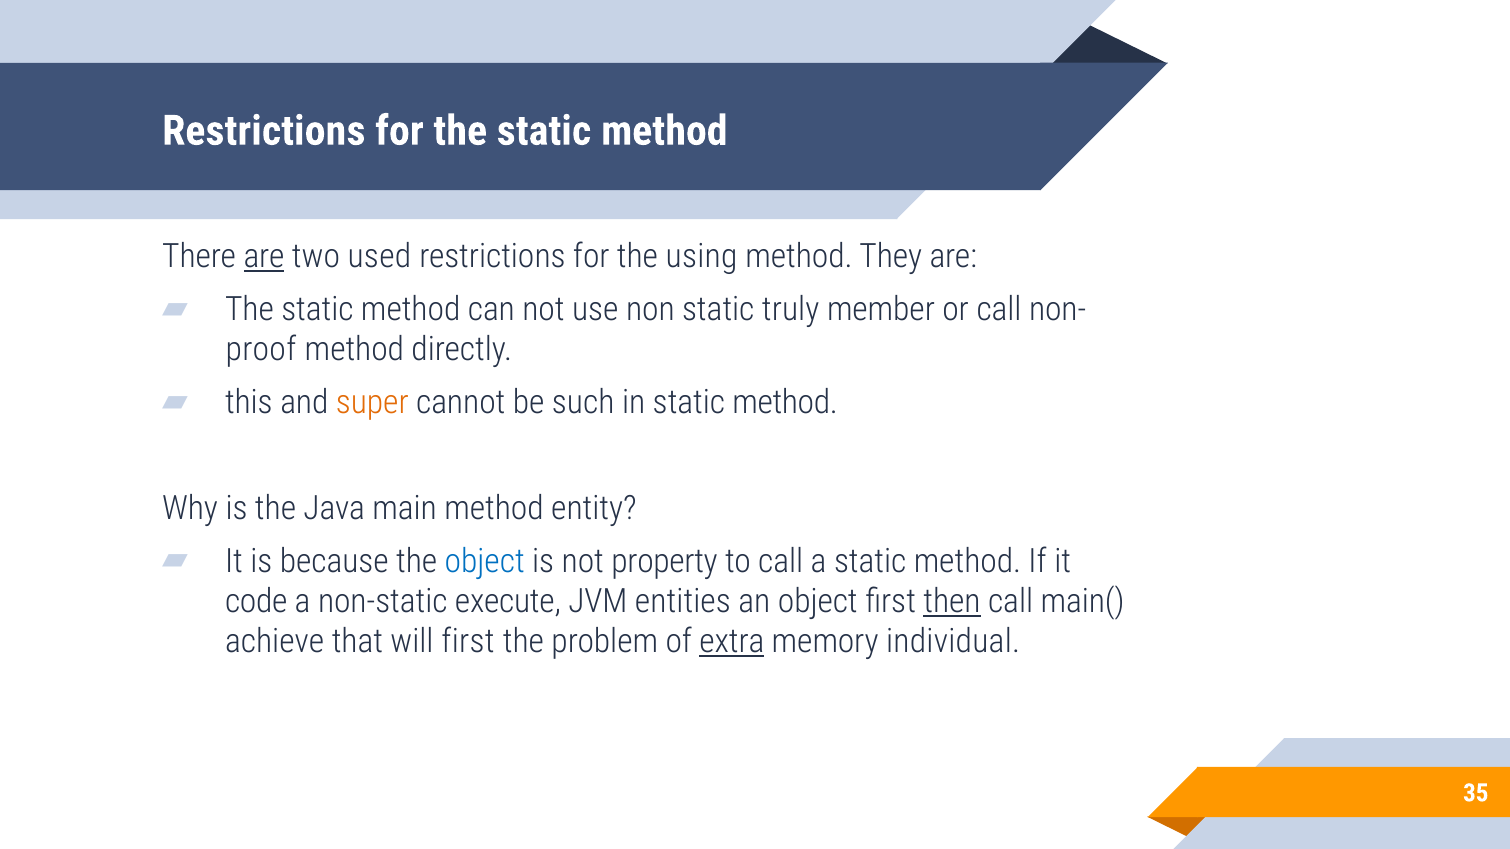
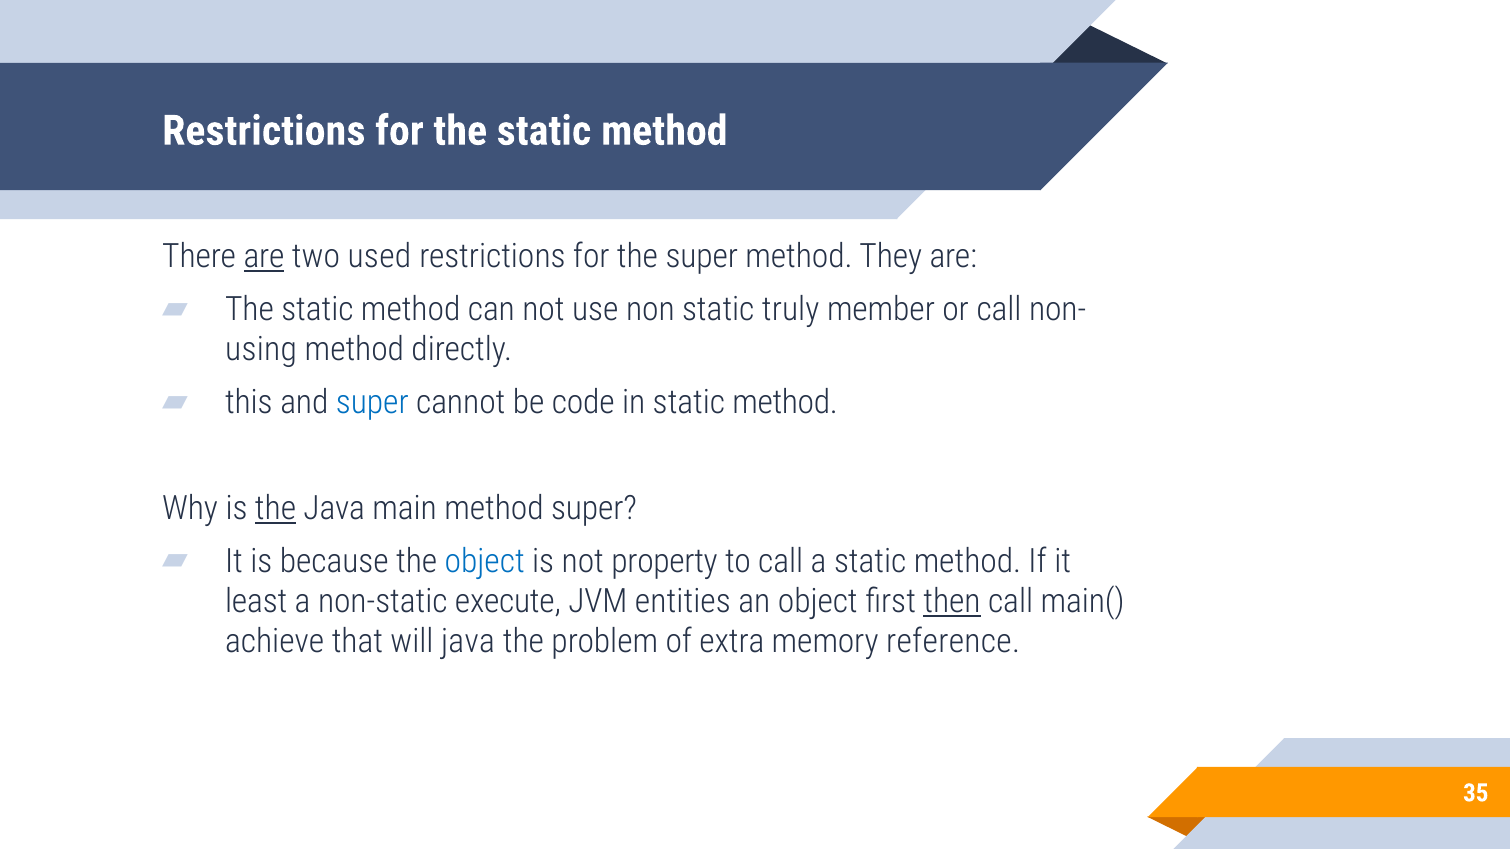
the using: using -> super
proof: proof -> using
super at (372, 403) colour: orange -> blue
such: such -> code
the at (276, 508) underline: none -> present
method entity: entity -> super
code: code -> least
will first: first -> java
extra underline: present -> none
individual: individual -> reference
